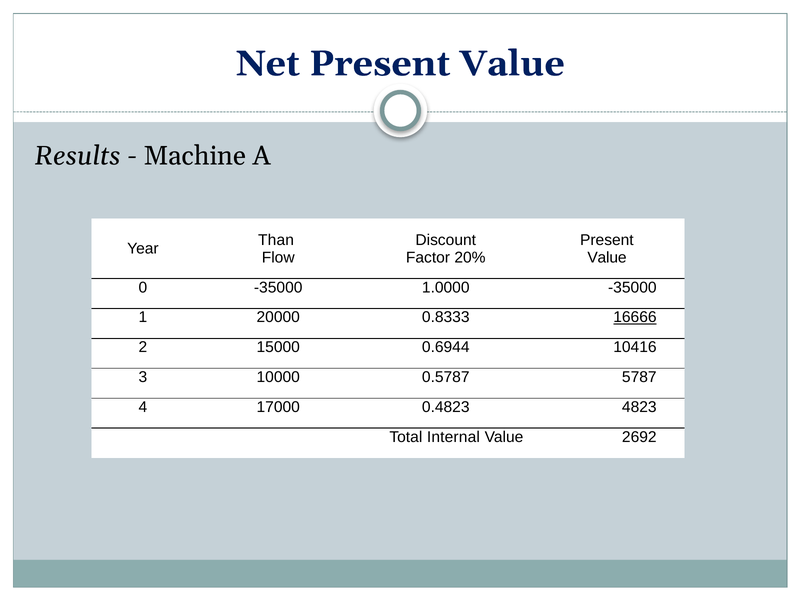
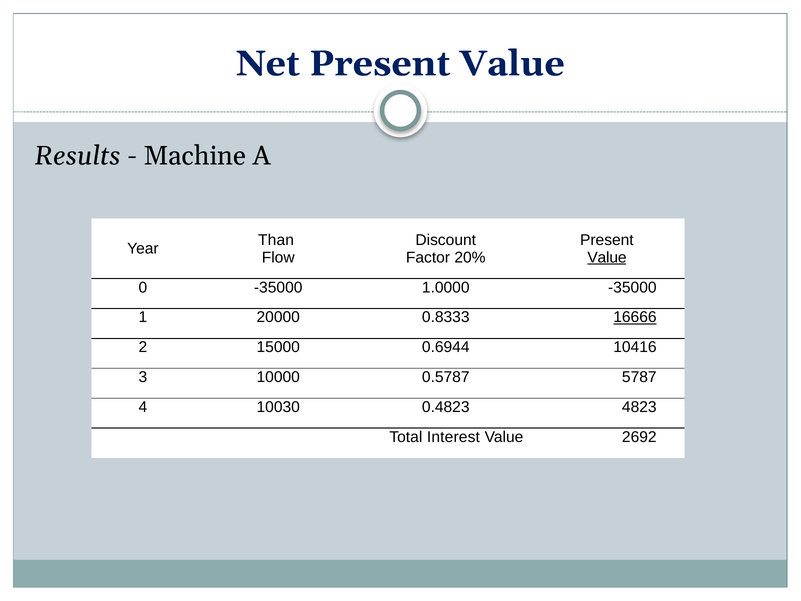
Value at (607, 257) underline: none -> present
17000: 17000 -> 10030
Internal: Internal -> Interest
